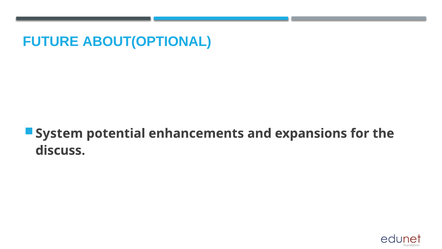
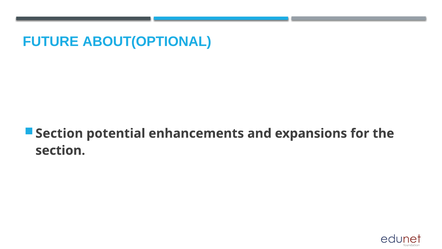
System at (59, 133): System -> Section
discuss at (60, 150): discuss -> section
